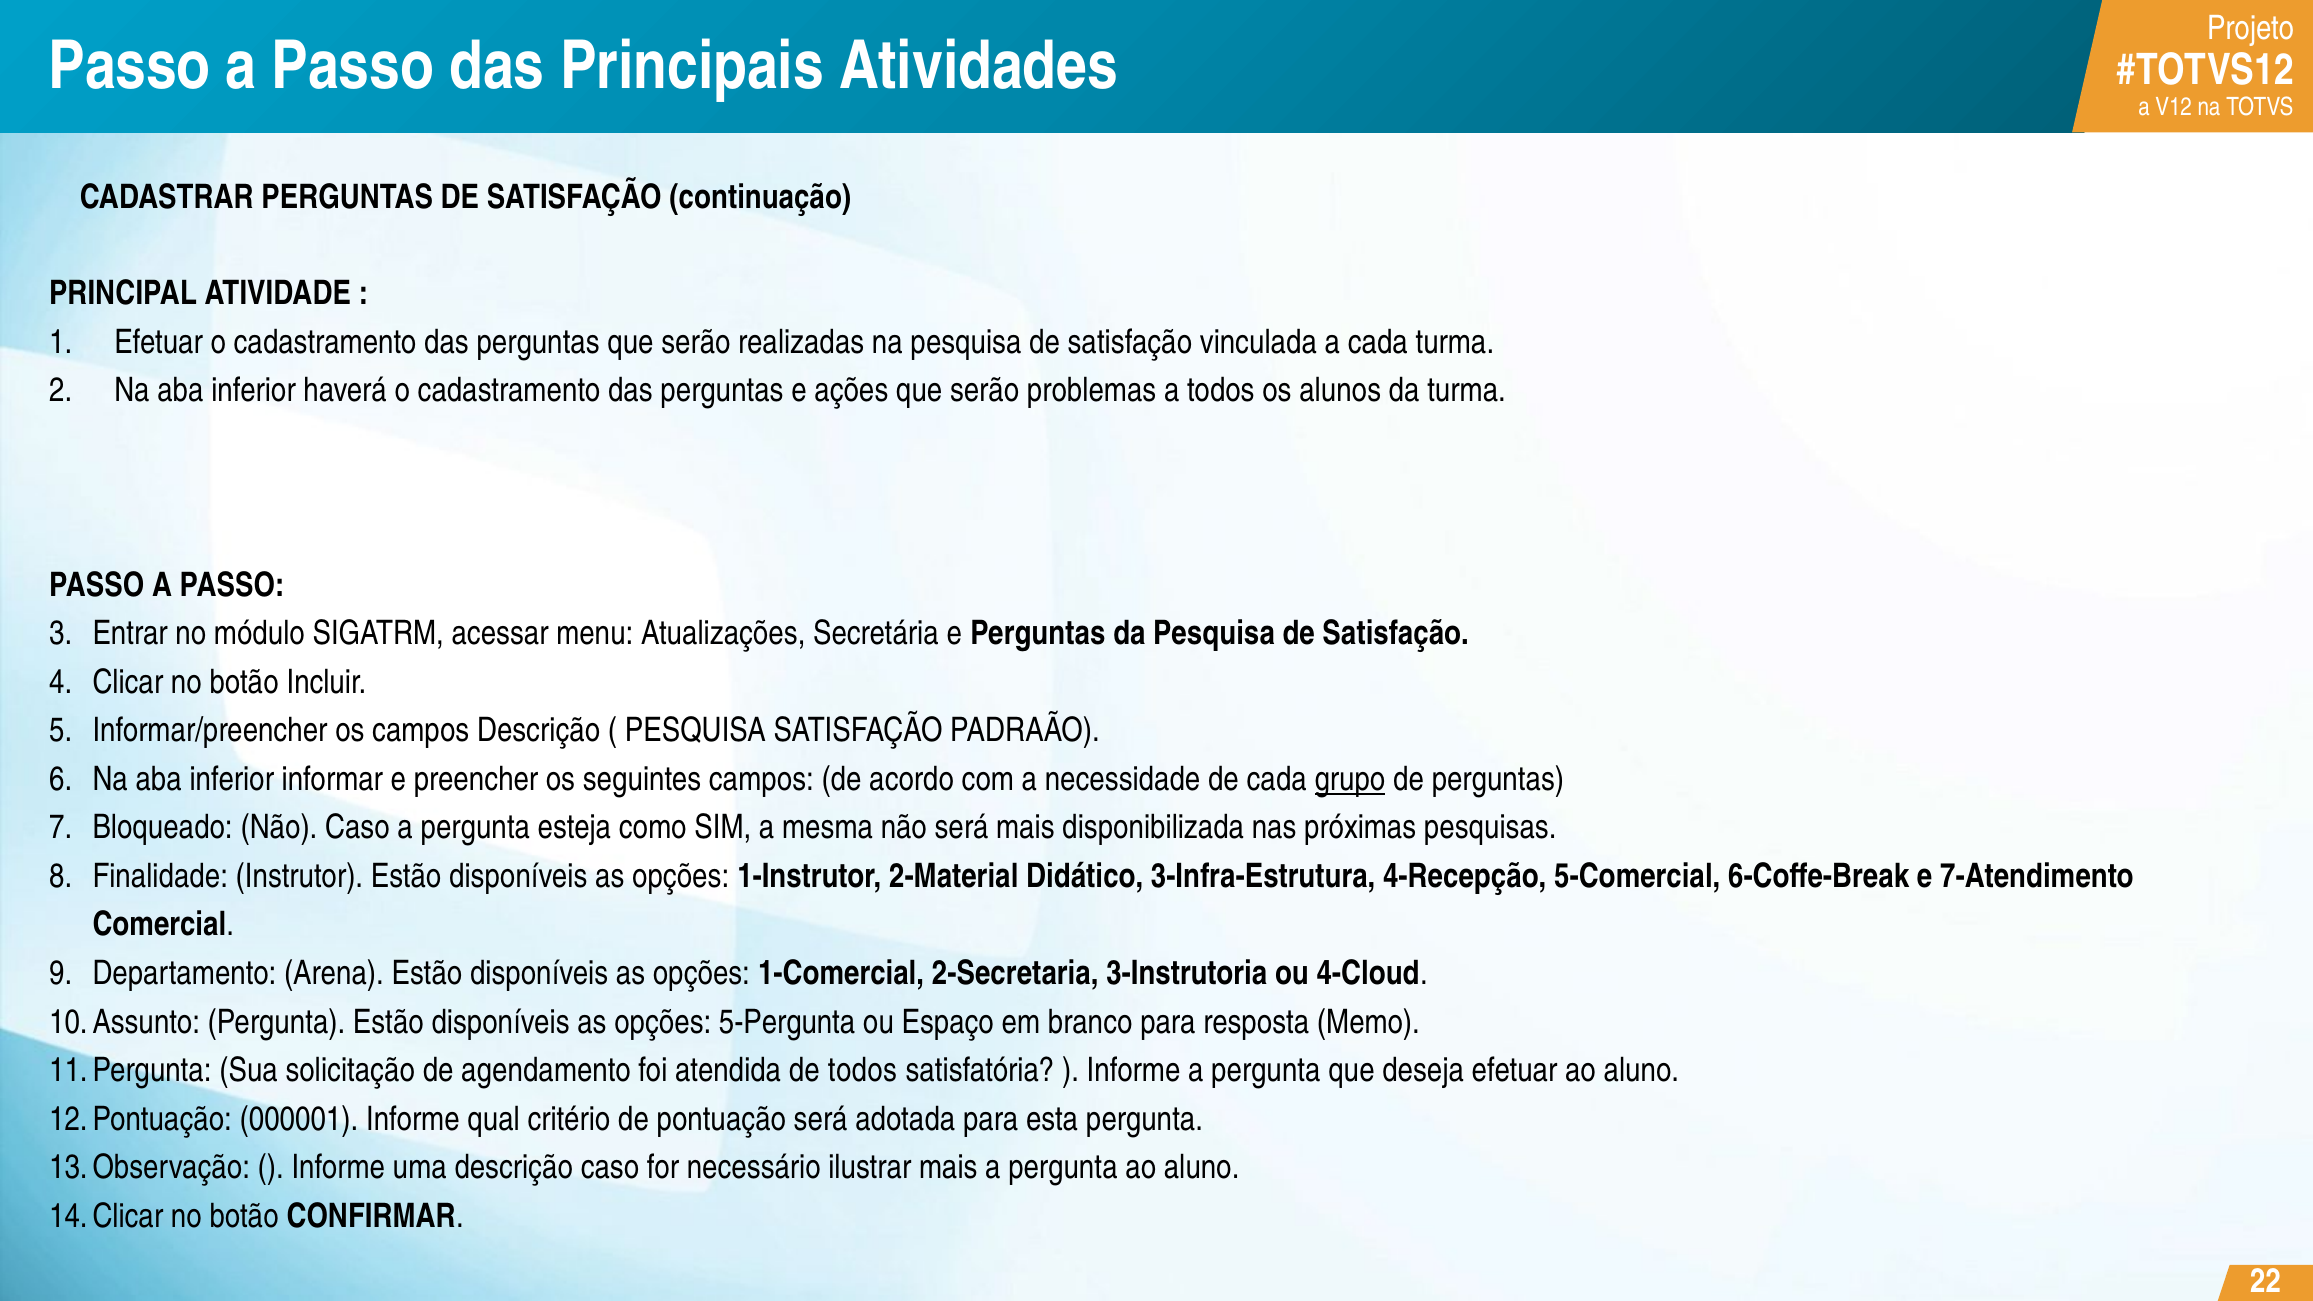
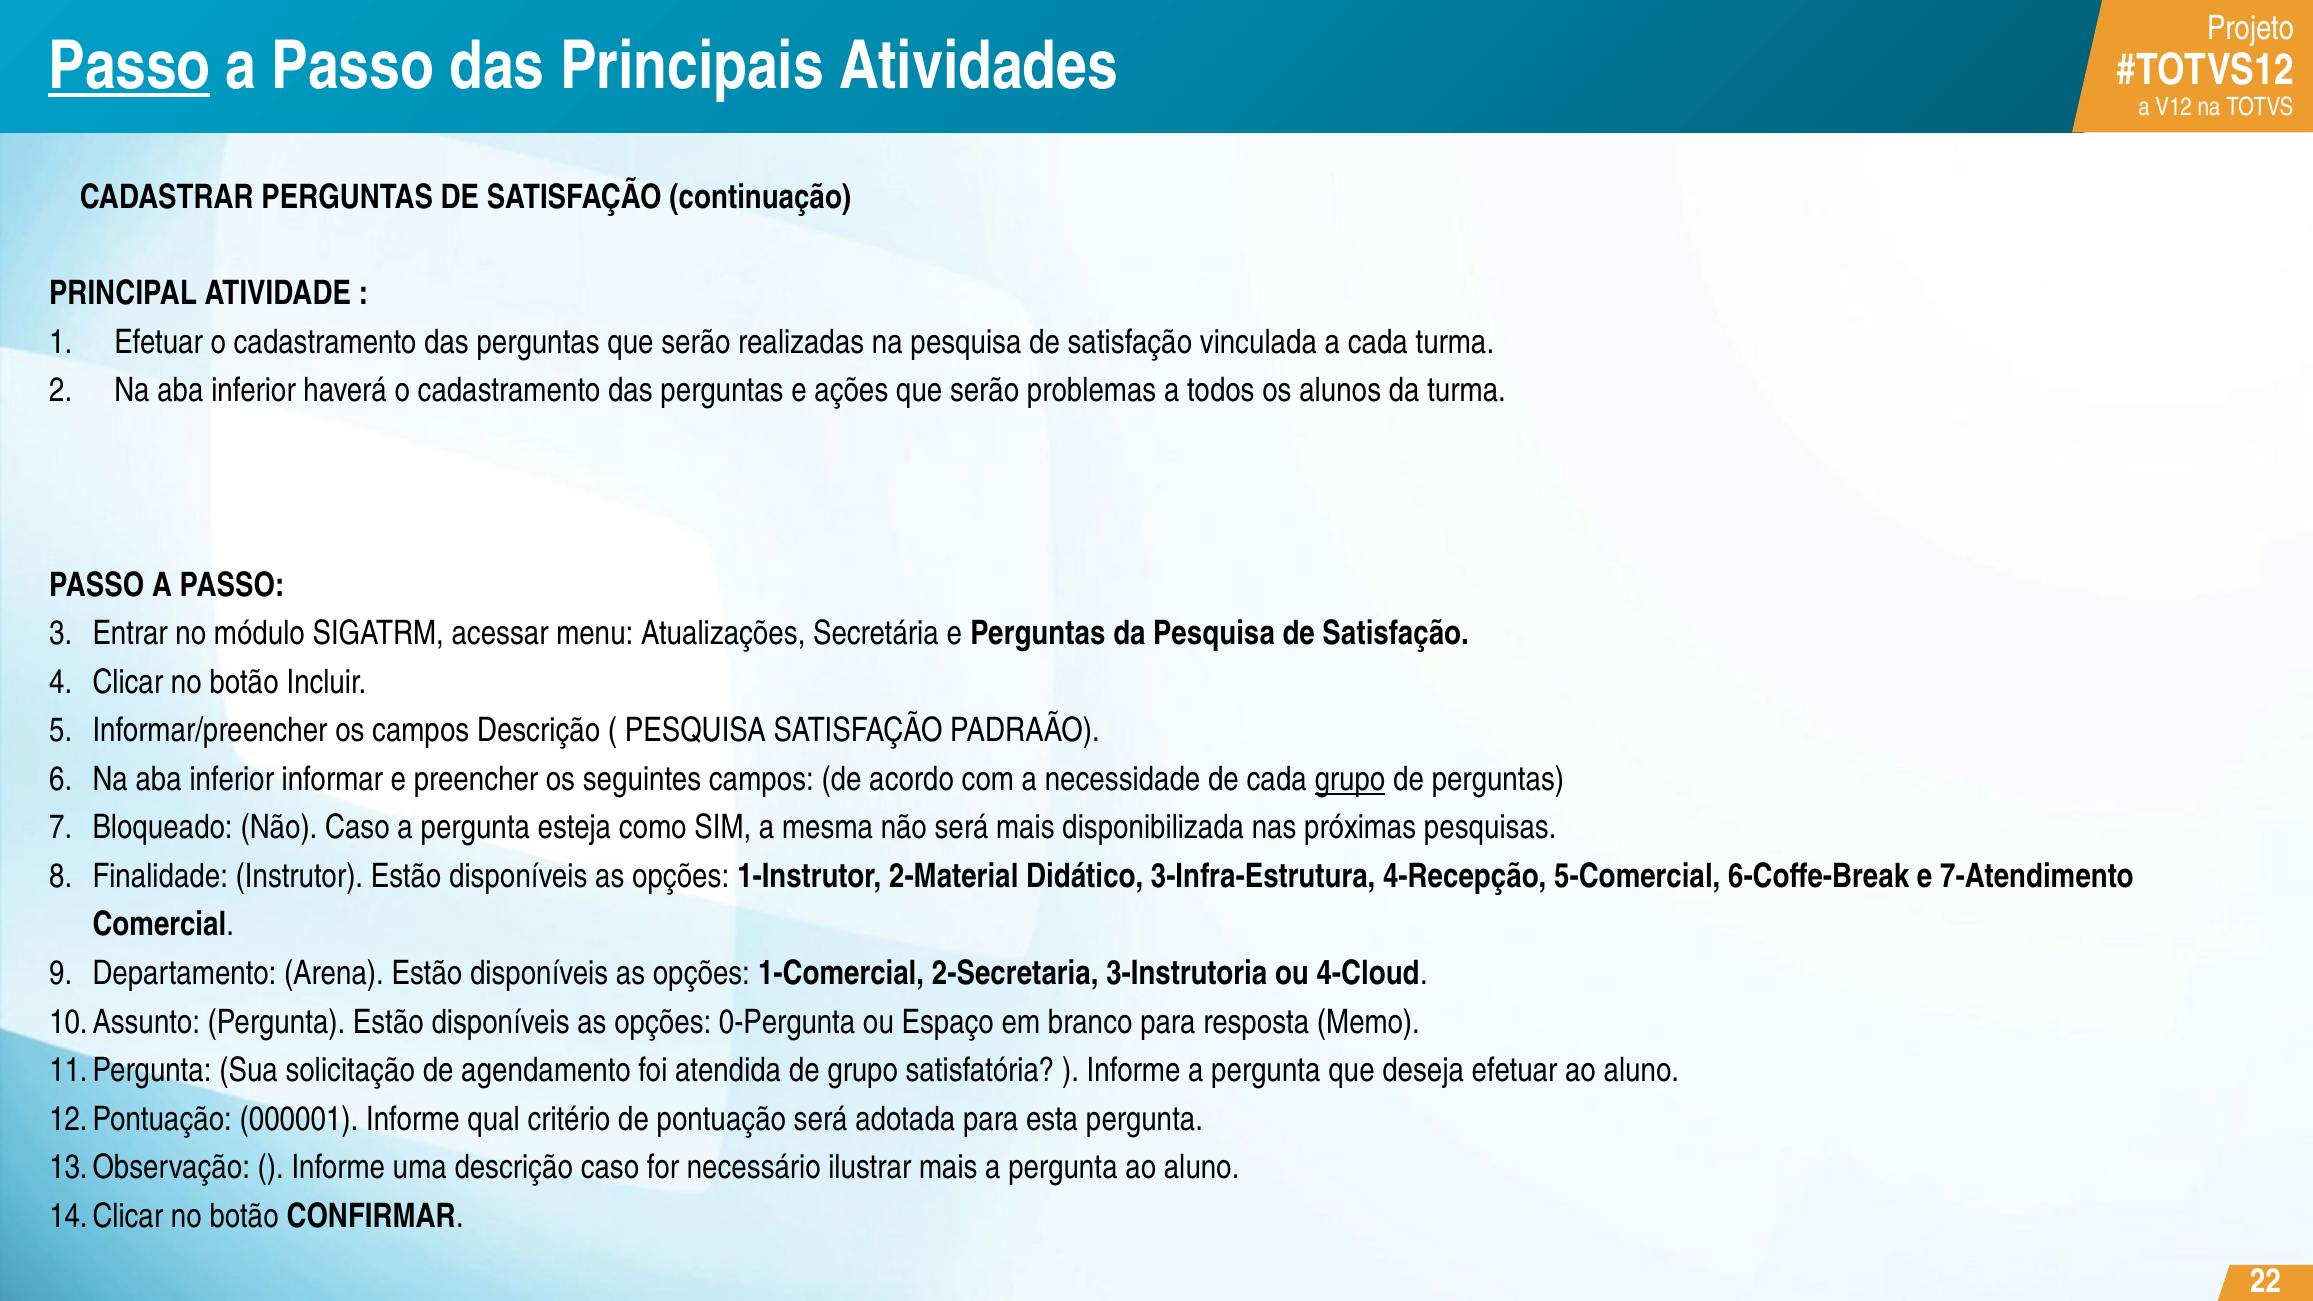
Passo at (129, 66) underline: none -> present
5-Pergunta: 5-Pergunta -> 0-Pergunta
de todos: todos -> grupo
